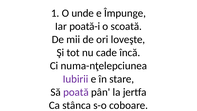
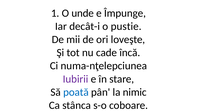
poată-i: poată-i -> decât-i
scoată: scoată -> pustie
poată colour: purple -> blue
jertfa: jertfa -> nimic
